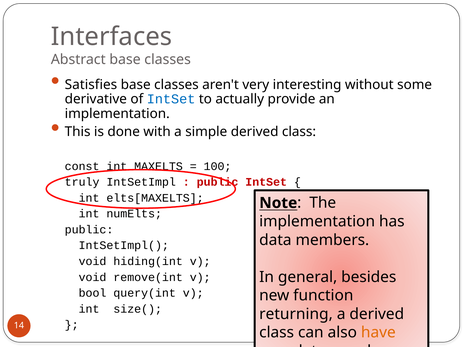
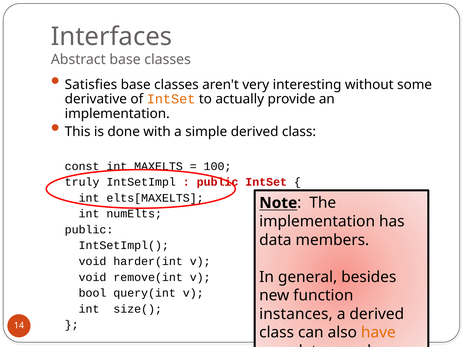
IntSet at (171, 99) colour: blue -> orange
hiding(int: hiding(int -> harder(int
returning: returning -> instances
